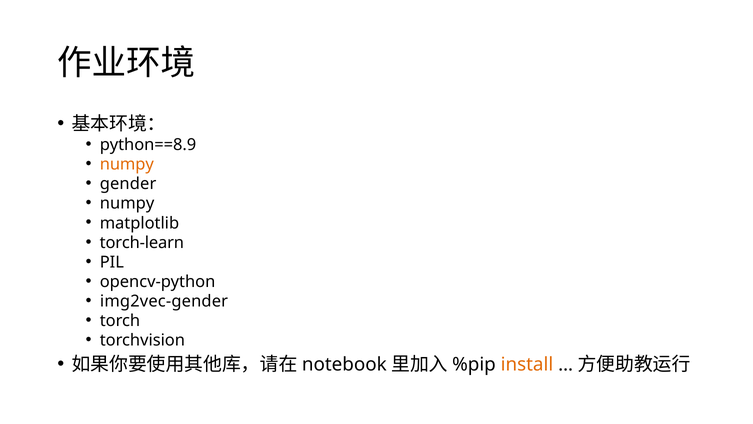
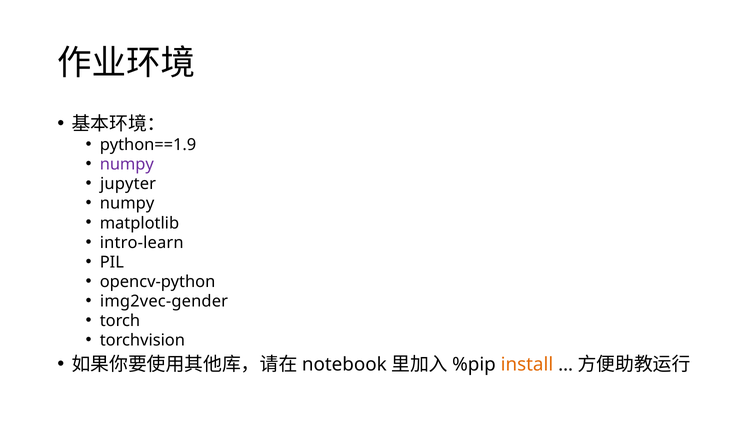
python==8.9: python==8.9 -> python==1.9
numpy at (127, 164) colour: orange -> purple
gender: gender -> jupyter
torch-learn: torch-learn -> intro-learn
